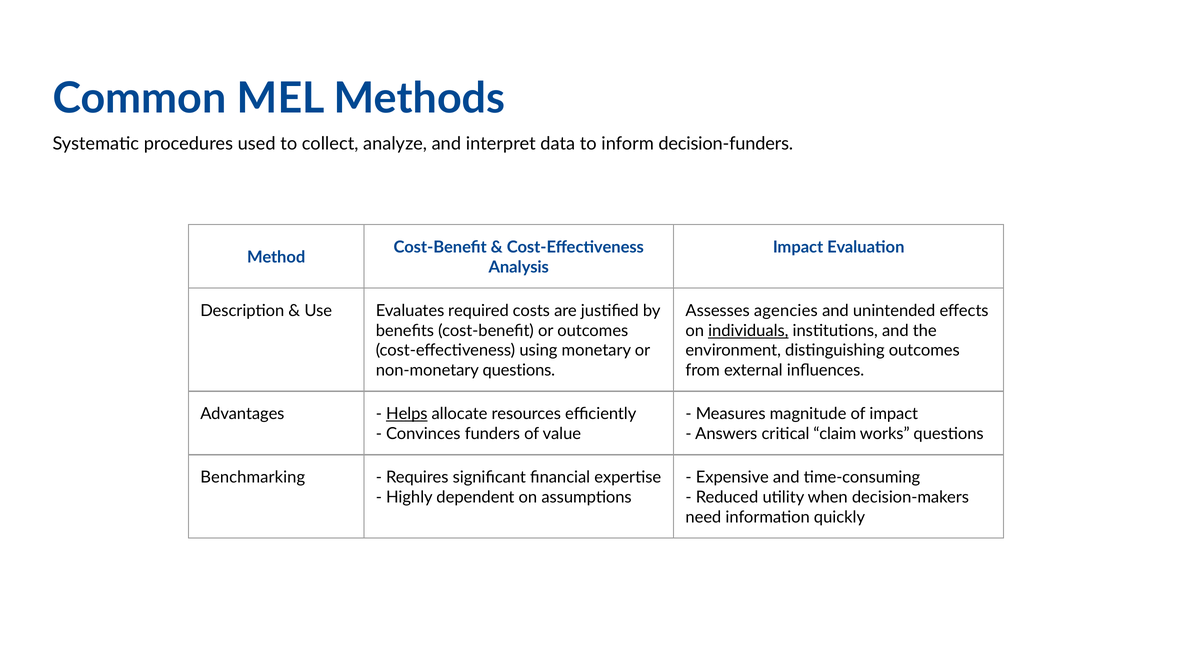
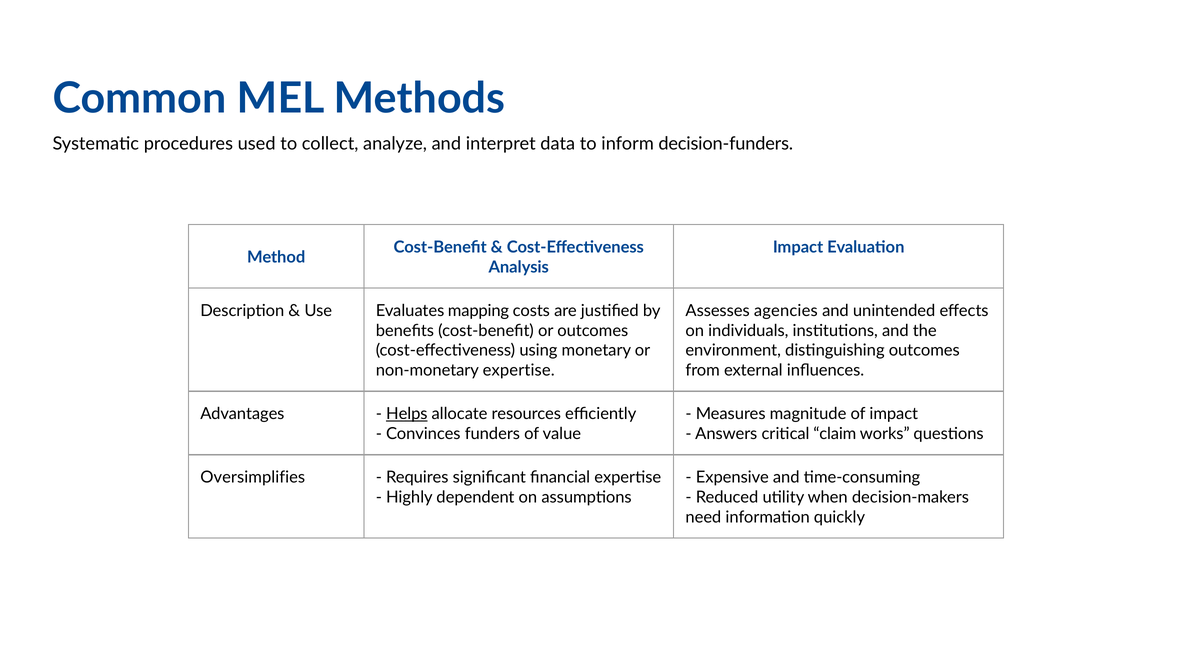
required: required -> mapping
individuals underline: present -> none
non-monetary questions: questions -> expertise
Benchmarking: Benchmarking -> Oversimplifies
